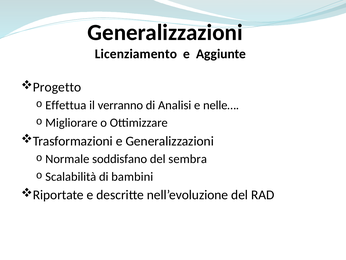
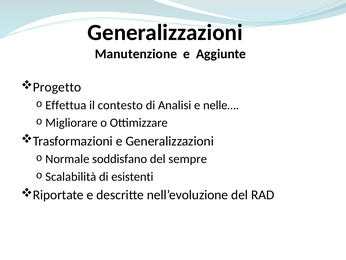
Licenziamento: Licenziamento -> Manutenzione
verranno: verranno -> contesto
sembra: sembra -> sempre
bambini: bambini -> esistenti
